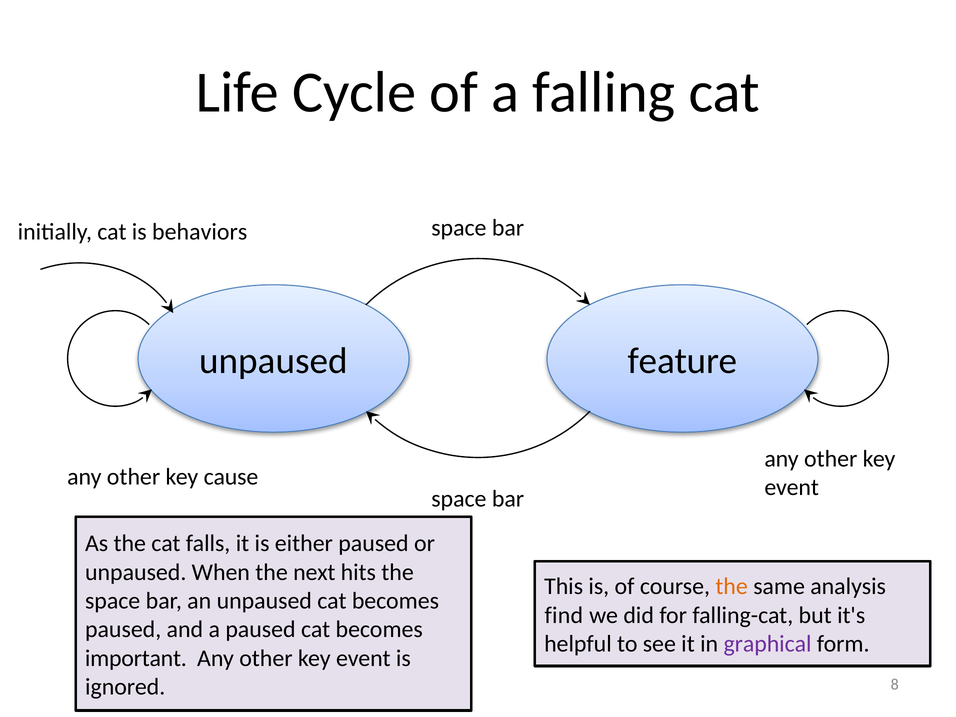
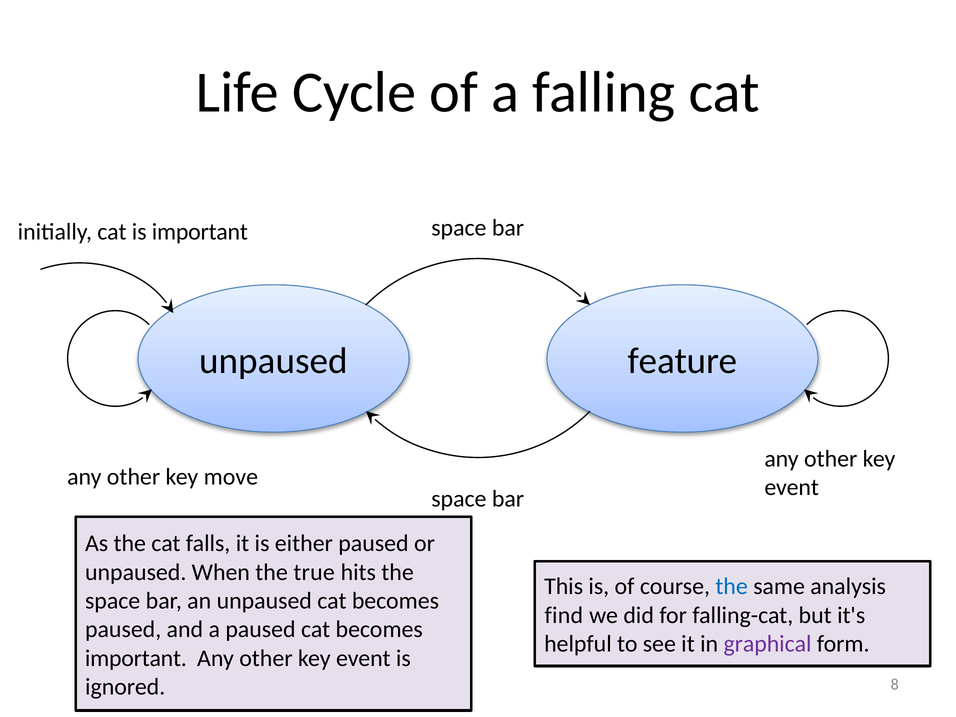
is behaviors: behaviors -> important
cause: cause -> move
next: next -> true
the at (732, 587) colour: orange -> blue
